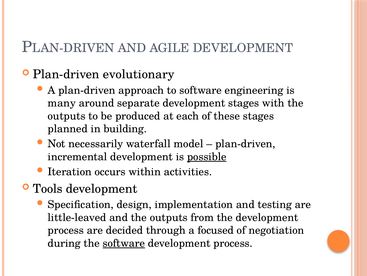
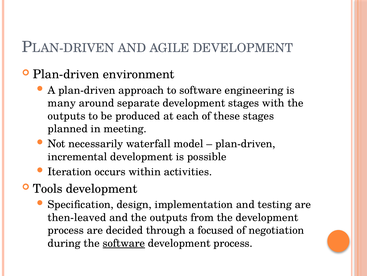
evolutionary: evolutionary -> environment
building: building -> meeting
possible underline: present -> none
little-leaved: little-leaved -> then-leaved
